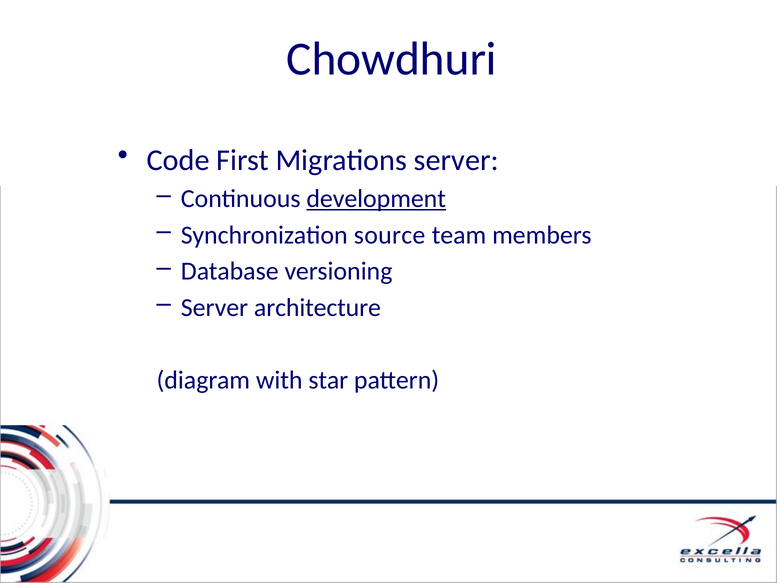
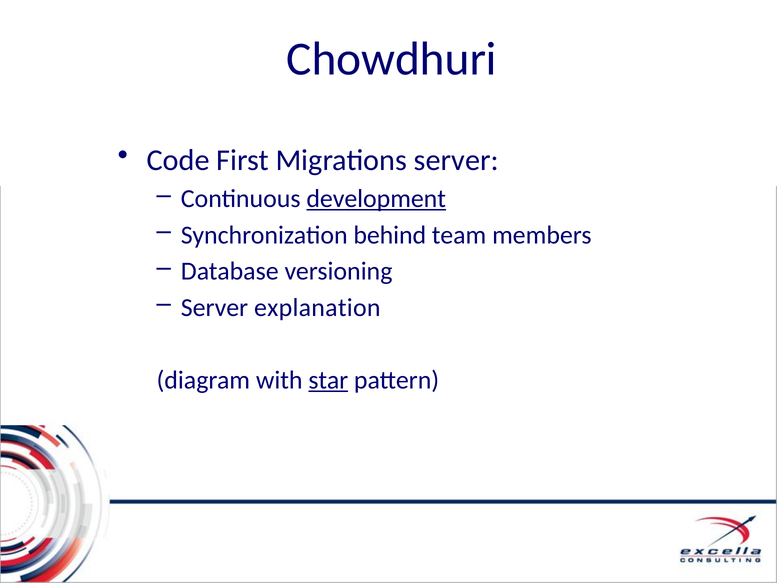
source: source -> behind
architecture: architecture -> explanation
star underline: none -> present
